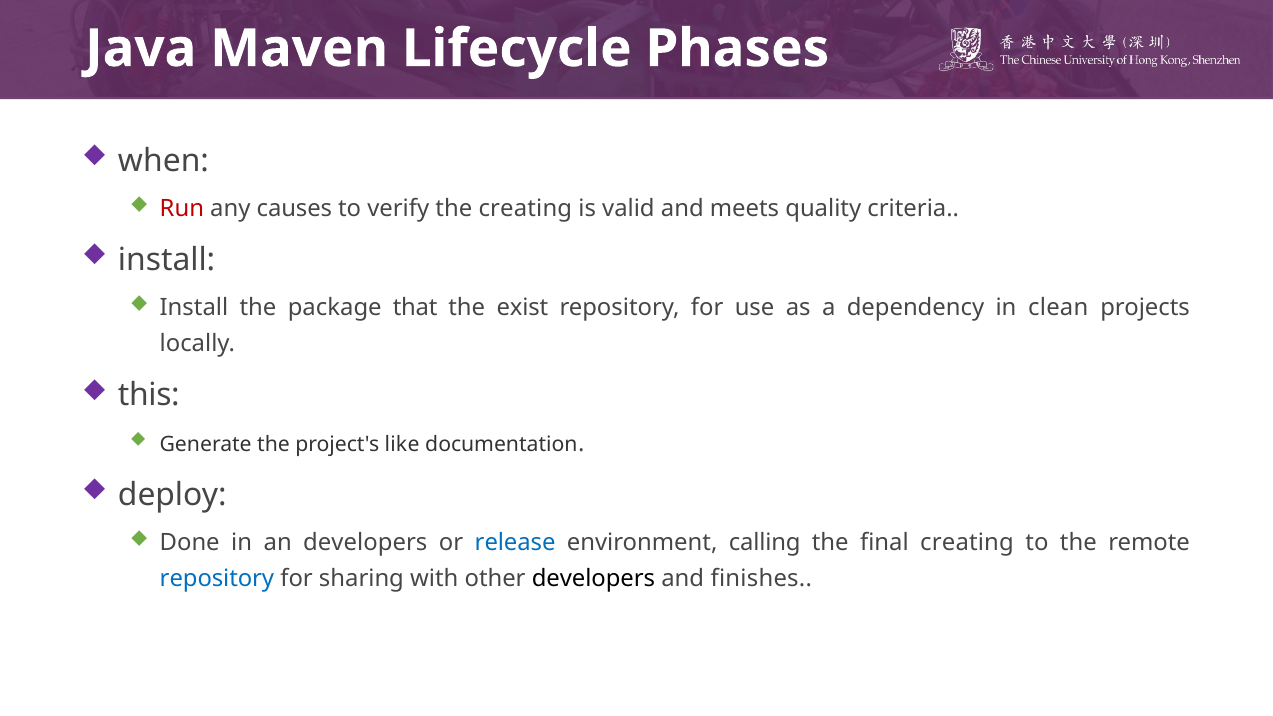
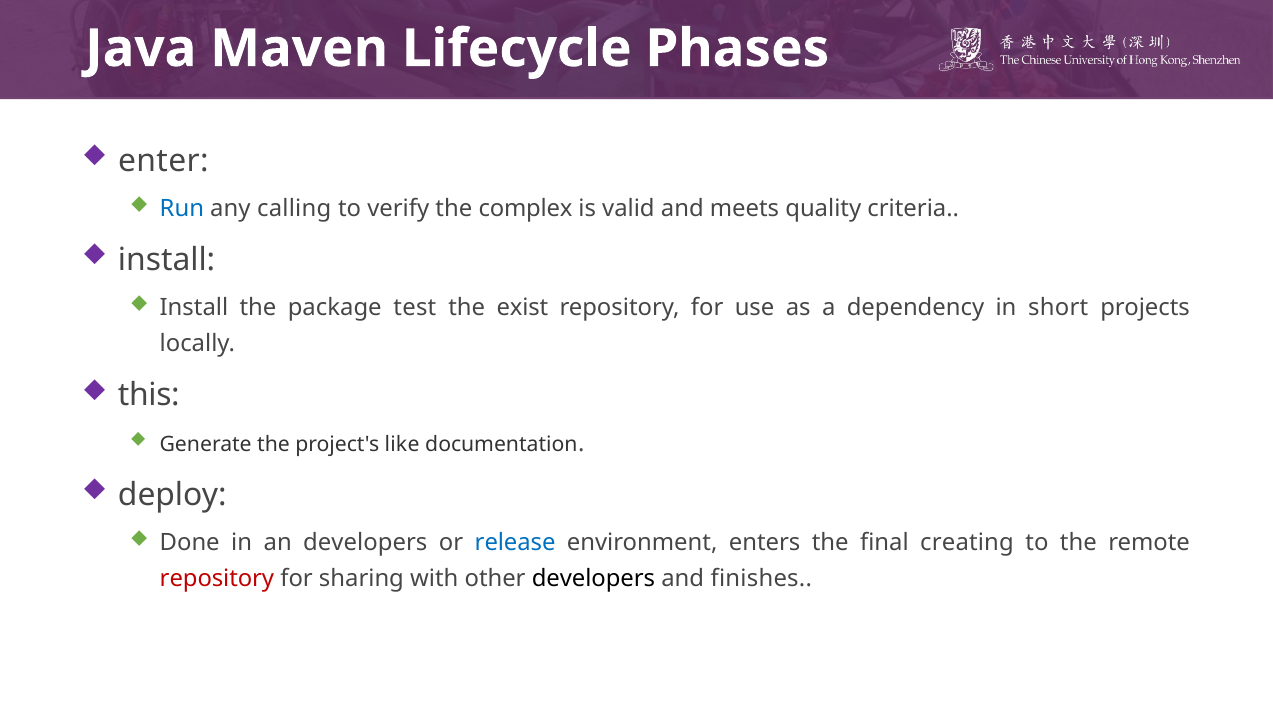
when: when -> enter
Run colour: red -> blue
causes: causes -> calling
the creating: creating -> complex
that: that -> test
clean: clean -> short
calling: calling -> enters
repository at (217, 578) colour: blue -> red
